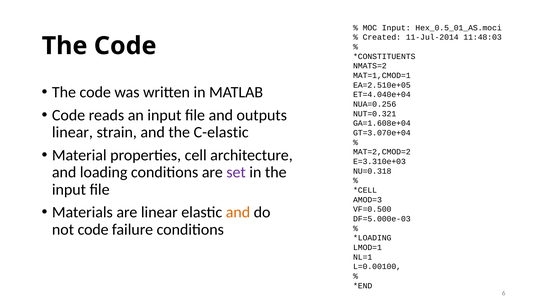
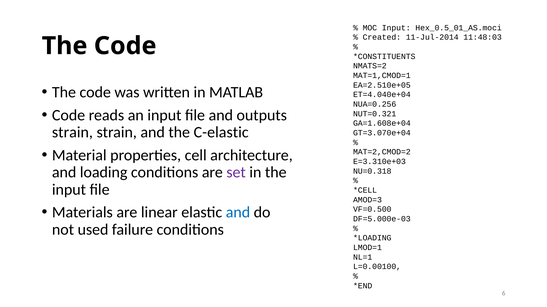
linear at (72, 133): linear -> strain
and at (238, 213) colour: orange -> blue
not code: code -> used
